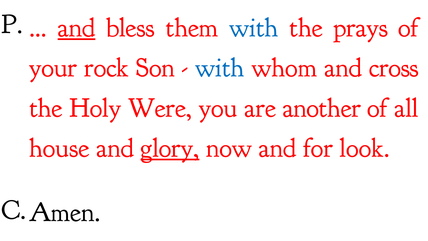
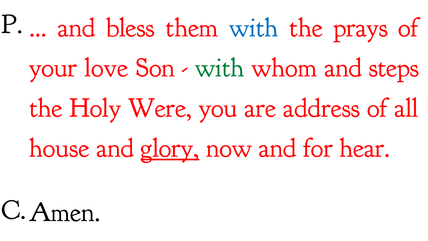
and at (77, 28) underline: present -> none
rock: rock -> love
with at (220, 68) colour: blue -> green
cross: cross -> steps
another: another -> address
look: look -> hear
